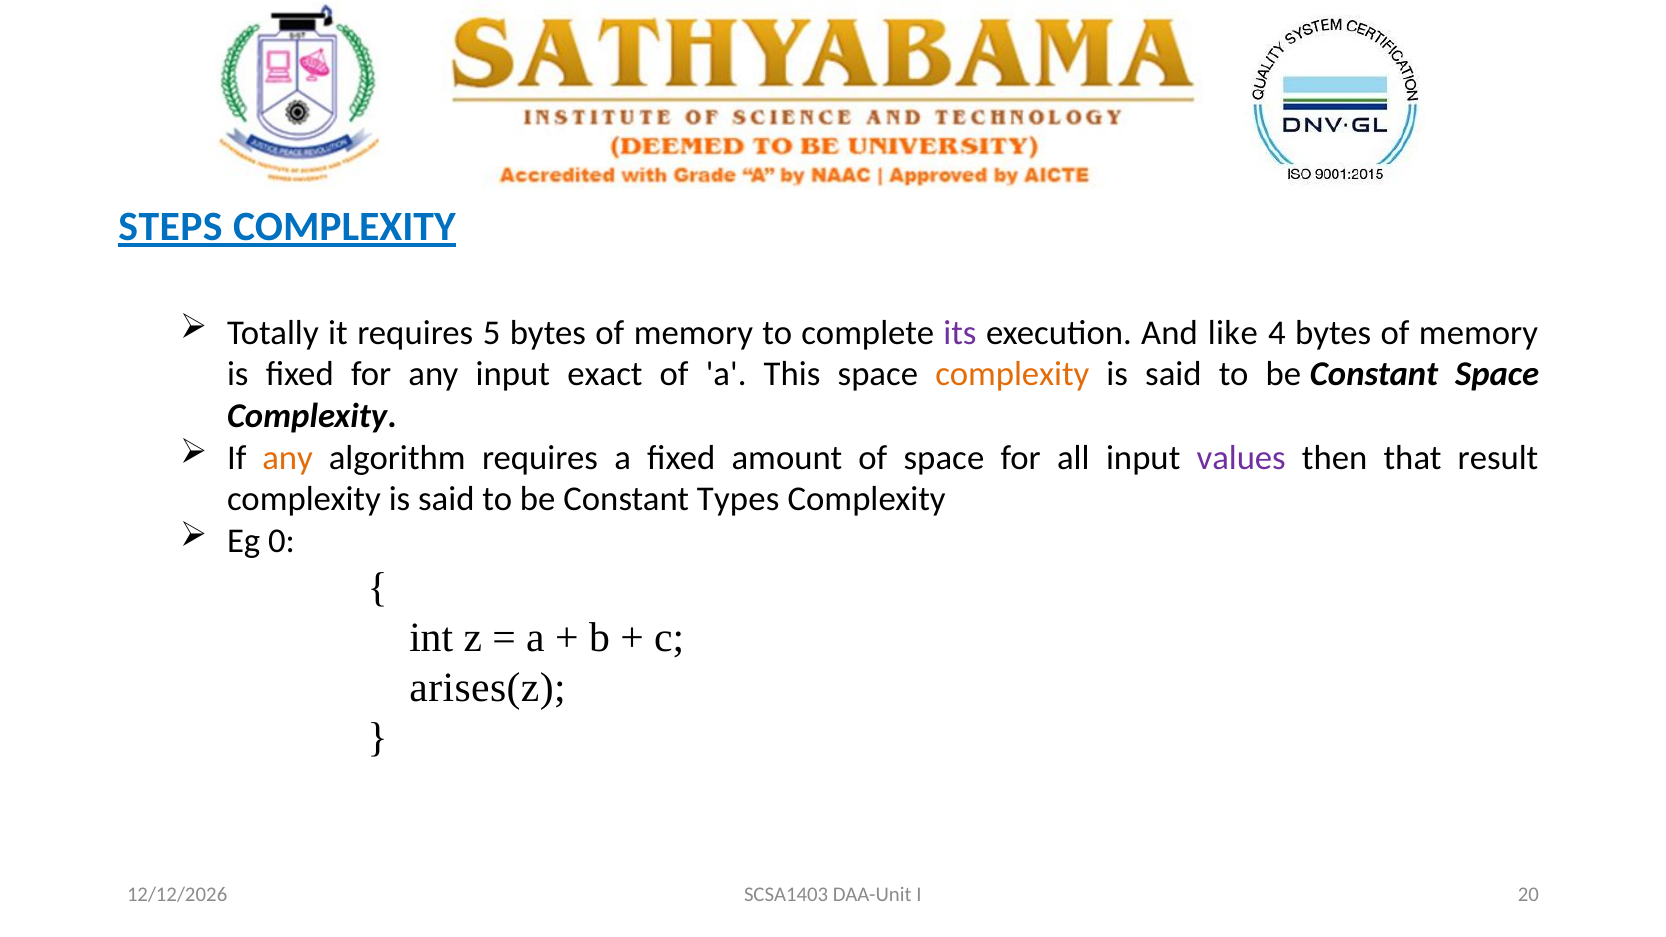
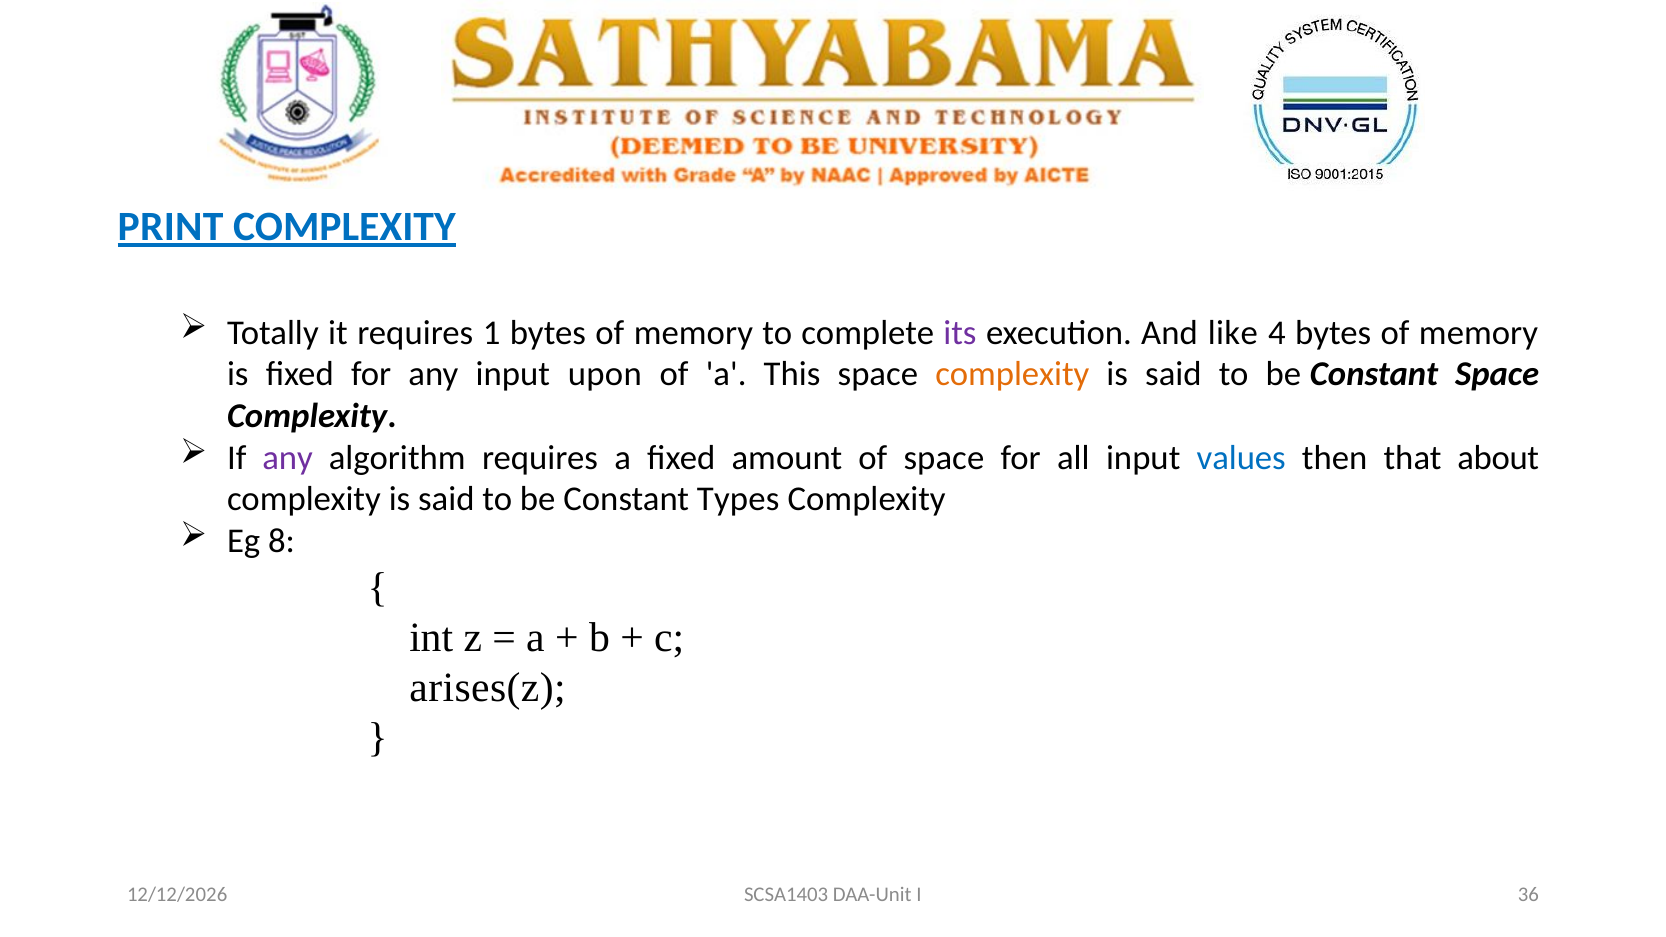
STEPS: STEPS -> PRINT
5: 5 -> 1
exact: exact -> upon
any at (288, 458) colour: orange -> purple
values colour: purple -> blue
result: result -> about
0: 0 -> 8
20: 20 -> 36
